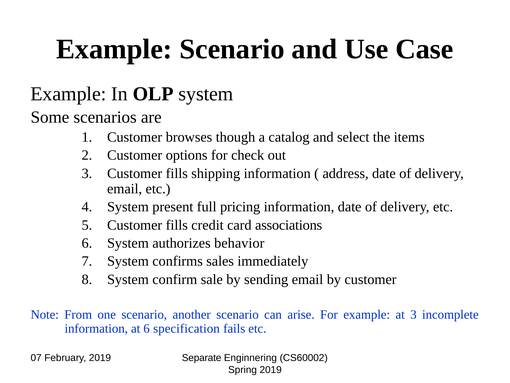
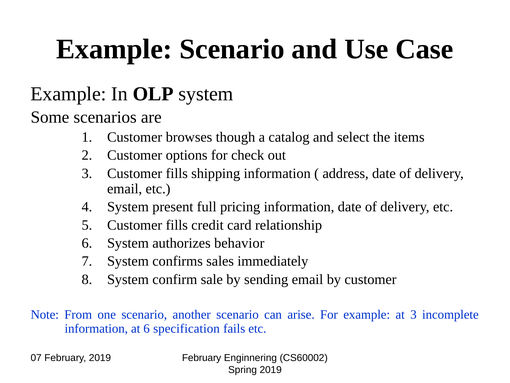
associations: associations -> relationship
2019 Separate: Separate -> February
